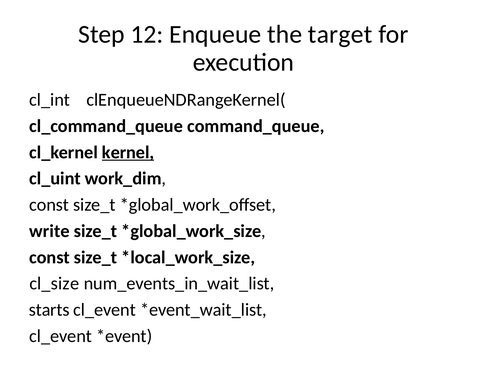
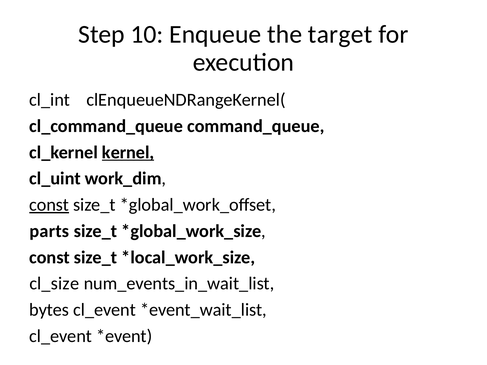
12: 12 -> 10
const at (49, 205) underline: none -> present
write: write -> parts
starts: starts -> bytes
